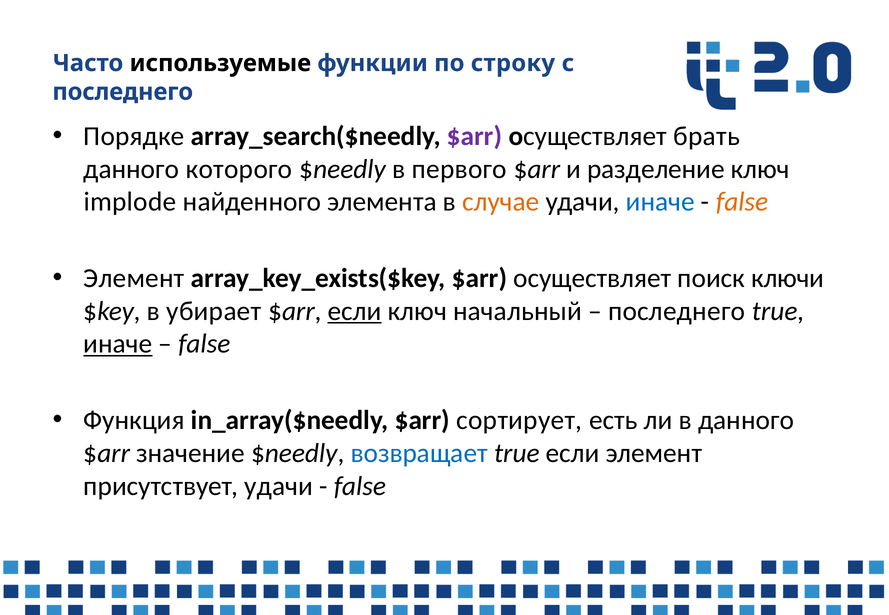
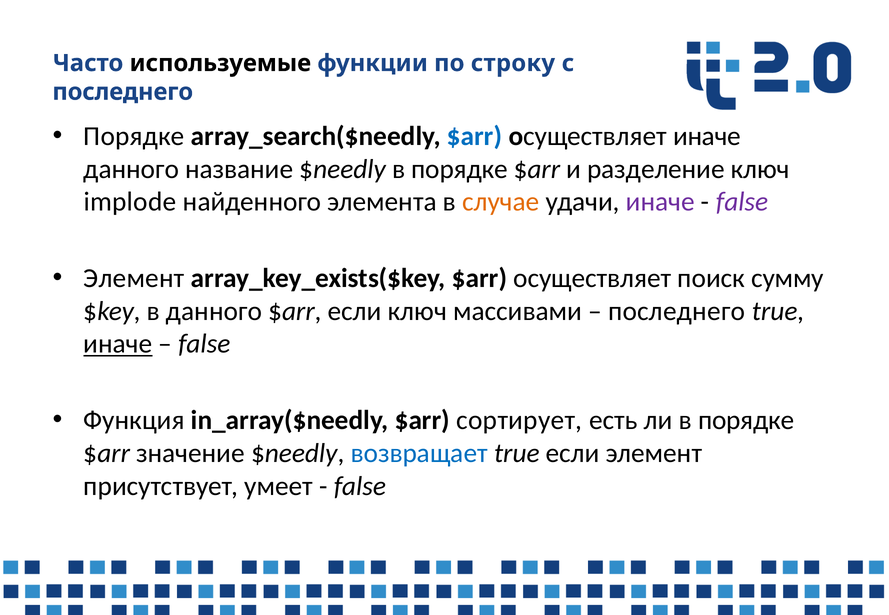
$arr at (474, 136) colour: purple -> blue
осуществляет брать: брать -> иначе
которого: которого -> название
$needly в первого: первого -> порядке
иначе at (660, 202) colour: blue -> purple
false at (742, 202) colour: orange -> purple
ключи: ключи -> сумму
в убирает: убирает -> данного
если at (355, 311) underline: present -> none
начальный: начальный -> массивами
ли в данного: данного -> порядке
присутствует удачи: удачи -> умеет
